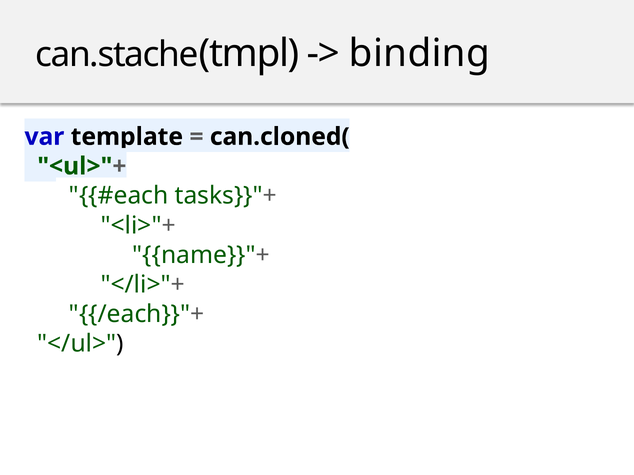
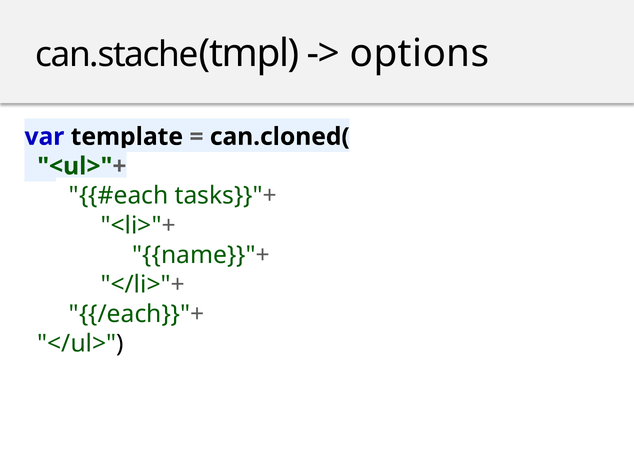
binding: binding -> options
